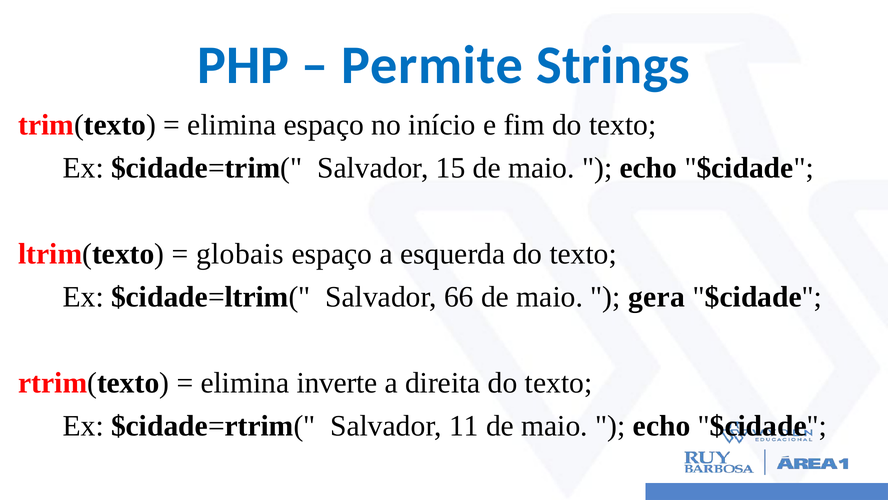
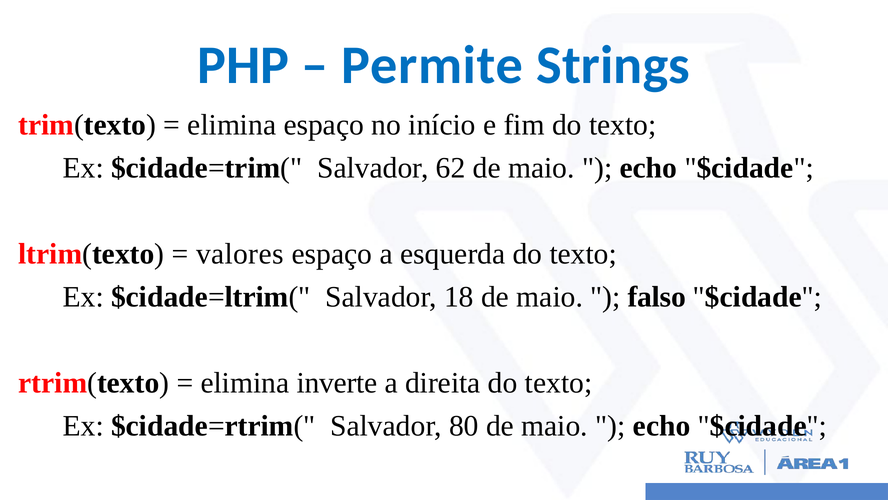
15: 15 -> 62
globais: globais -> valores
66: 66 -> 18
gera: gera -> falso
11: 11 -> 80
